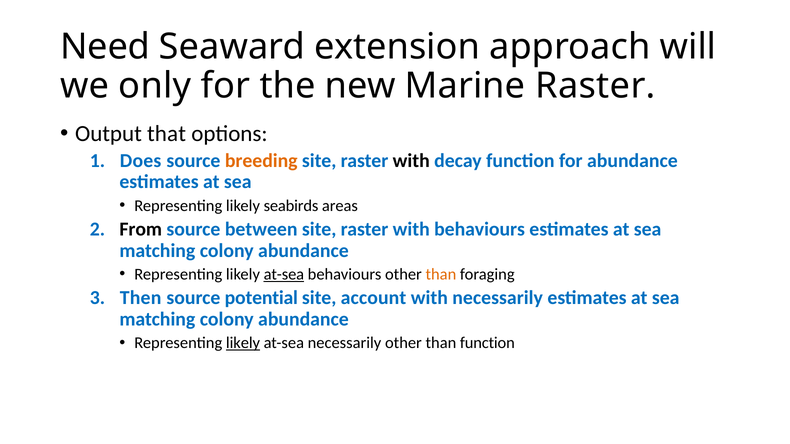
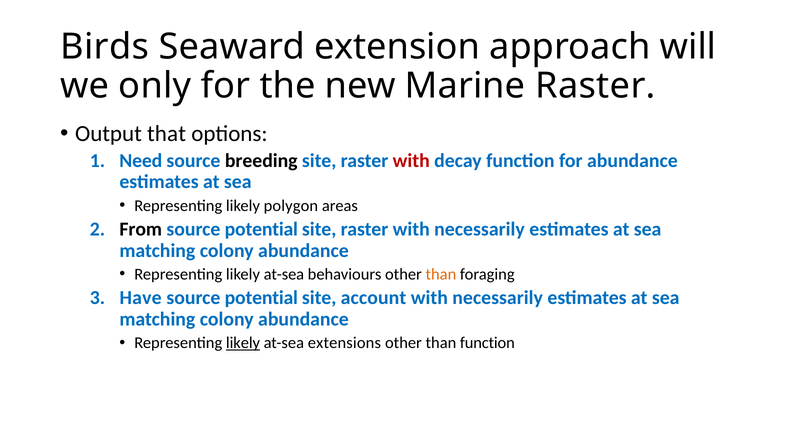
Need: Need -> Birds
Does: Does -> Need
breeding colour: orange -> black
with at (411, 161) colour: black -> red
seabirds: seabirds -> polygon
between at (261, 229): between -> potential
raster with behaviours: behaviours -> necessarily
at-sea at (284, 274) underline: present -> none
Then: Then -> Have
at-sea necessarily: necessarily -> extensions
